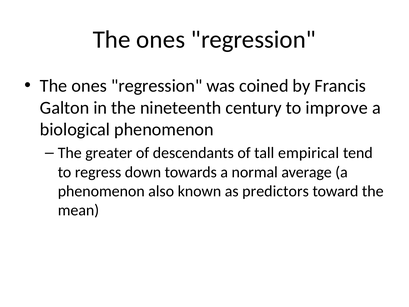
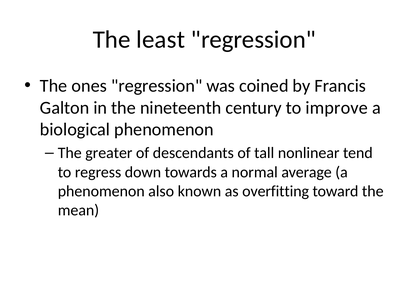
ones at (161, 40): ones -> least
empirical: empirical -> nonlinear
predictors: predictors -> overfitting
